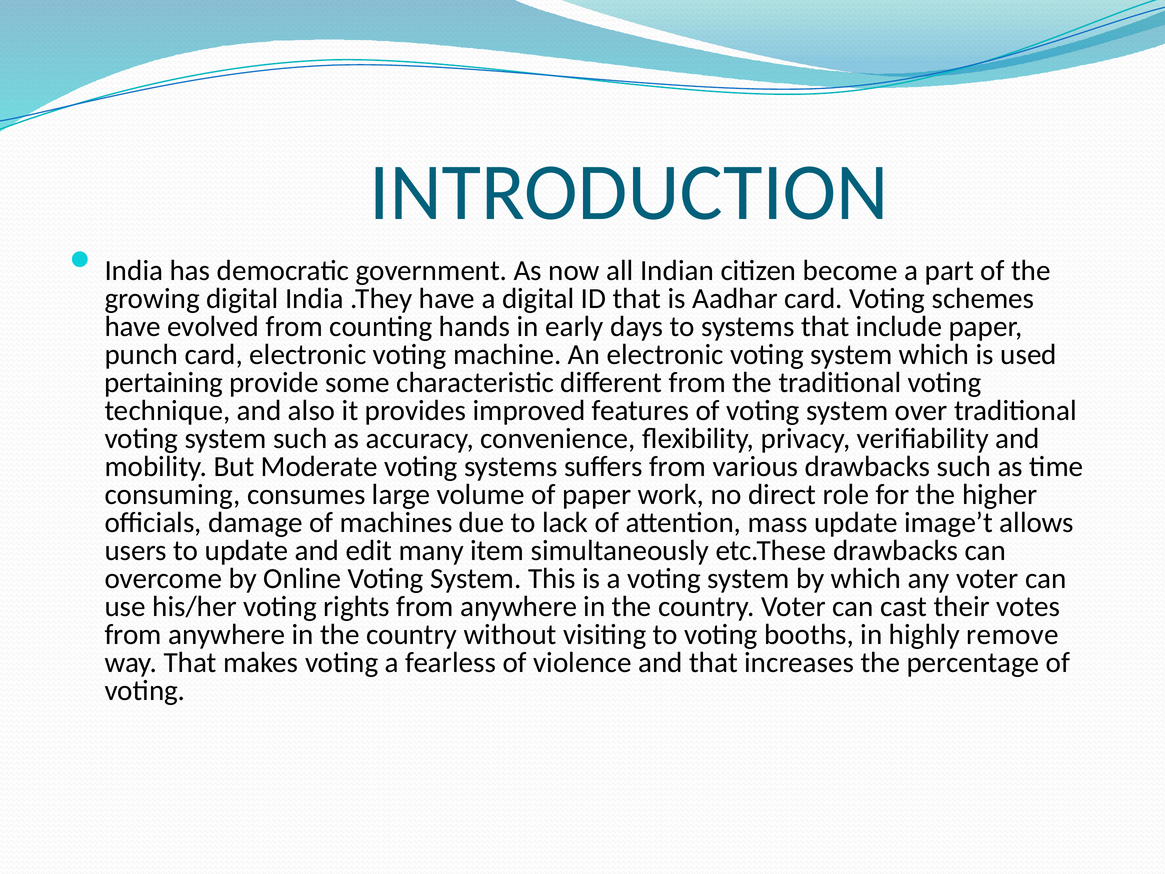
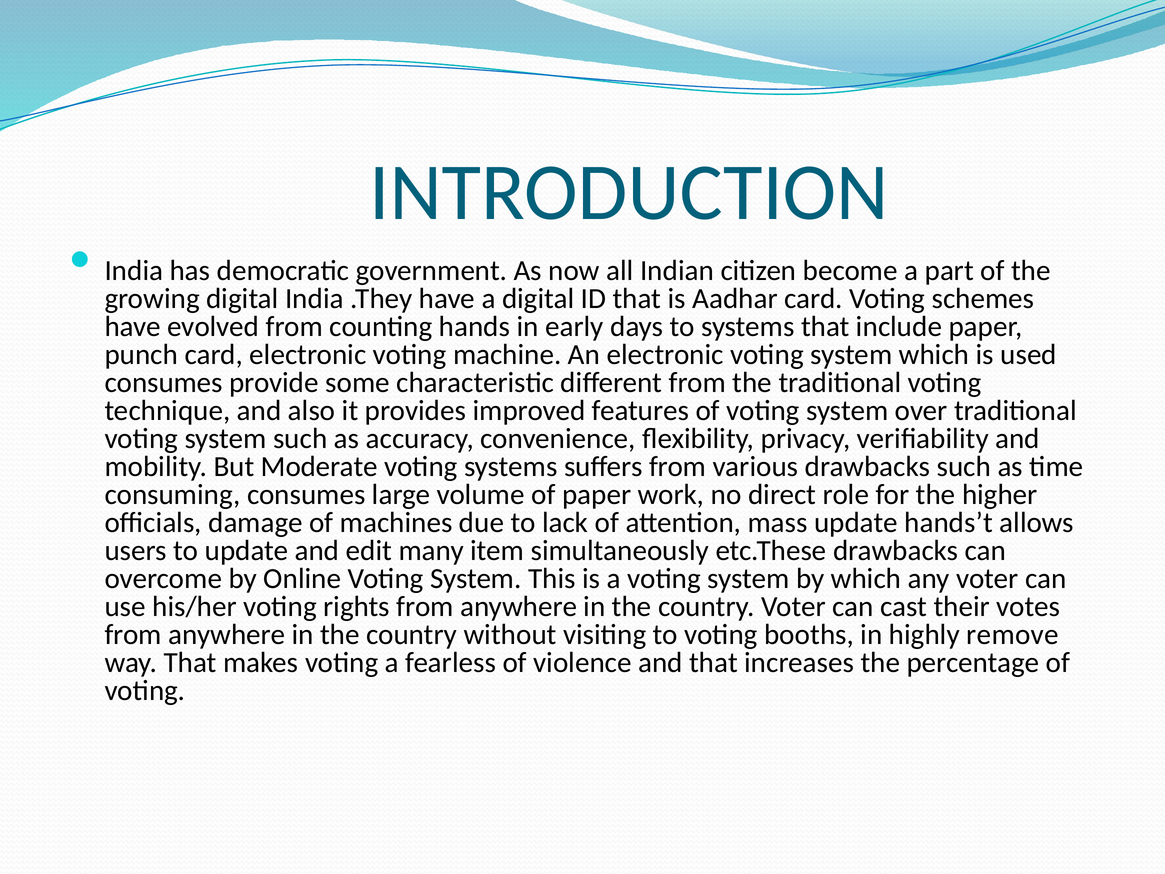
pertaining at (164, 383): pertaining -> consumes
image’t: image’t -> hands’t
